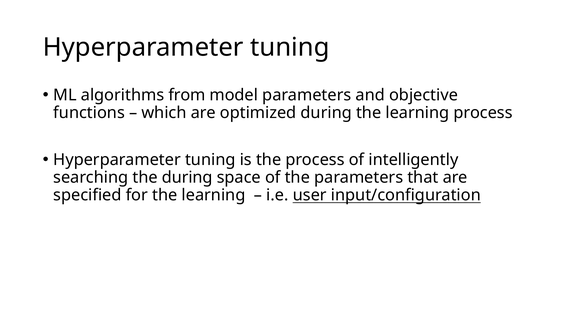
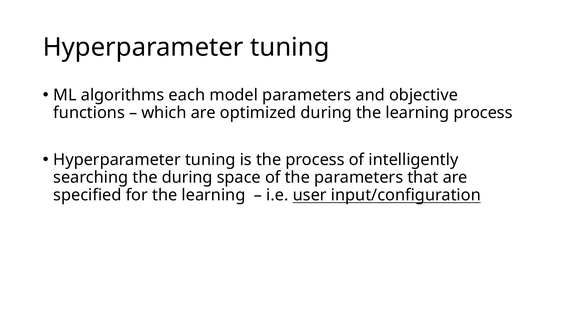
from: from -> each
